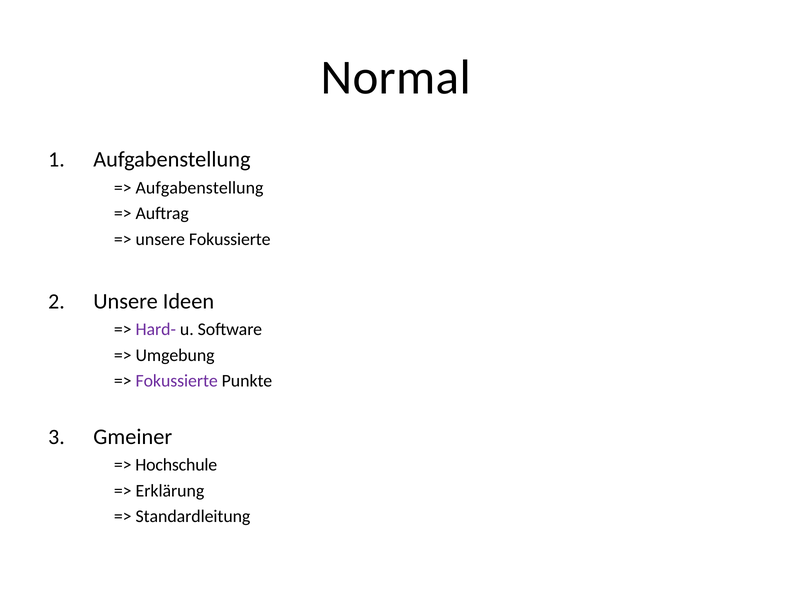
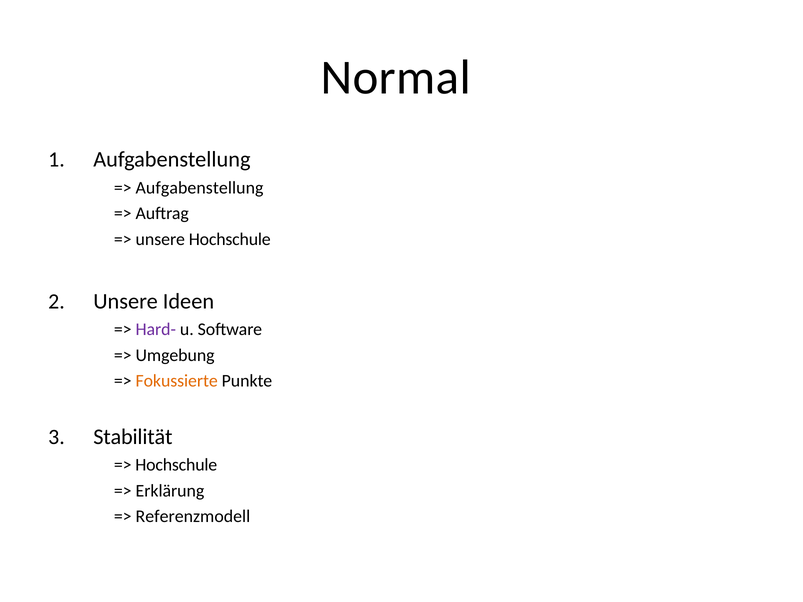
unsere Fokussierte: Fokussierte -> Hochschule
Fokussierte at (177, 381) colour: purple -> orange
Gmeiner: Gmeiner -> Stabilität
Standardleitung: Standardleitung -> Referenzmodell
